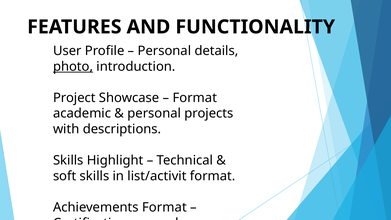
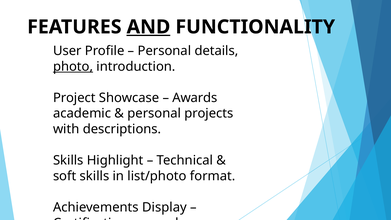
AND underline: none -> present
Format at (195, 98): Format -> Awards
list/activit: list/activit -> list/photo
Achievements Format: Format -> Display
